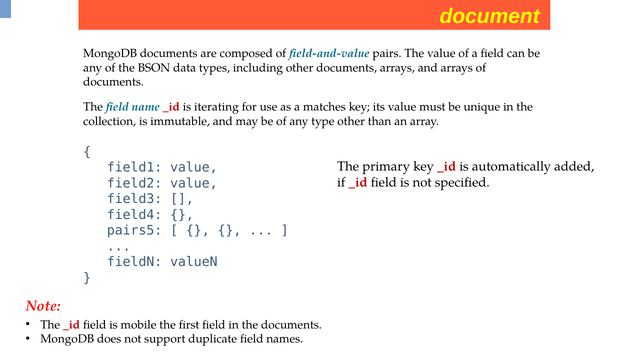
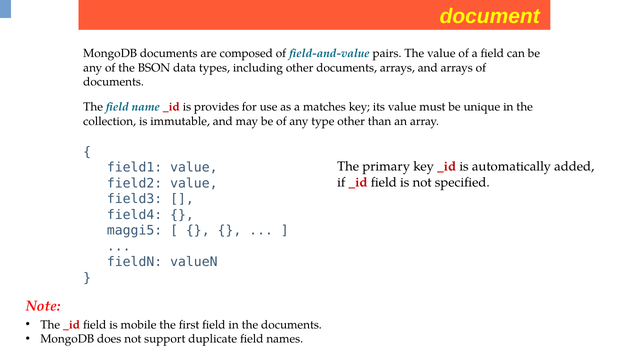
iterating: iterating -> provides
pairs5: pairs5 -> maggi5
